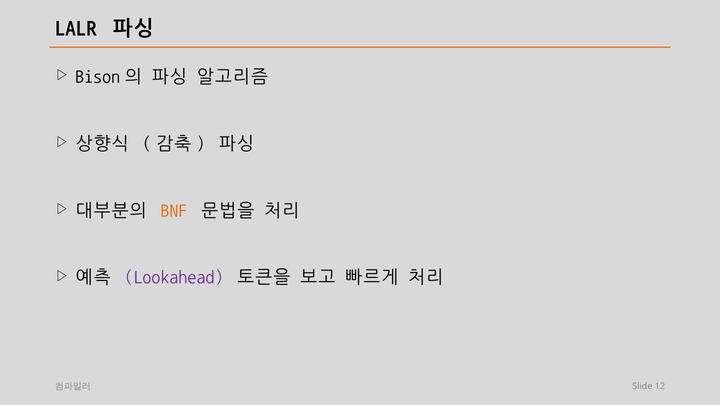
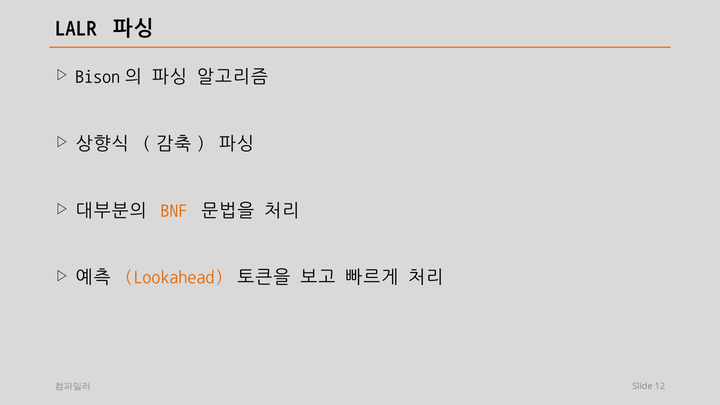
Lookahead colour: purple -> orange
